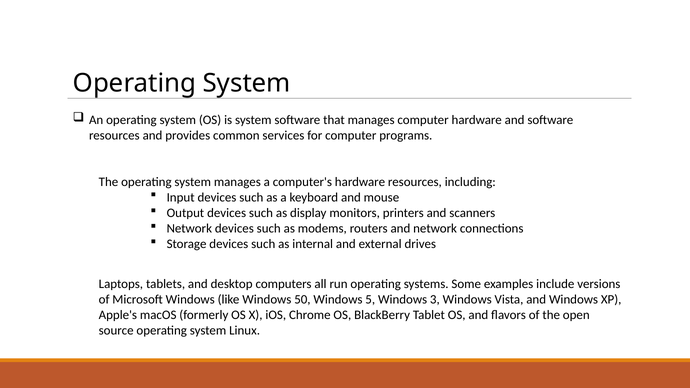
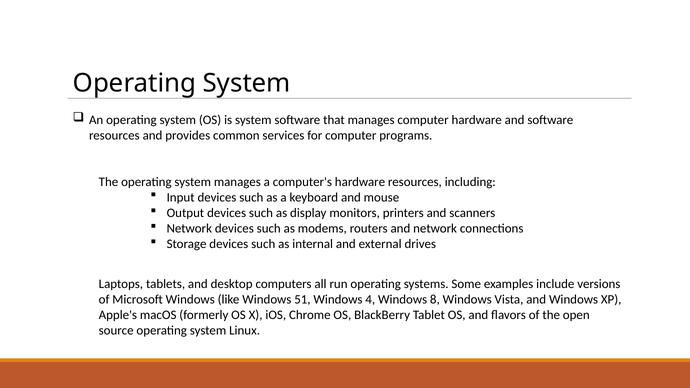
50: 50 -> 51
5: 5 -> 4
3: 3 -> 8
